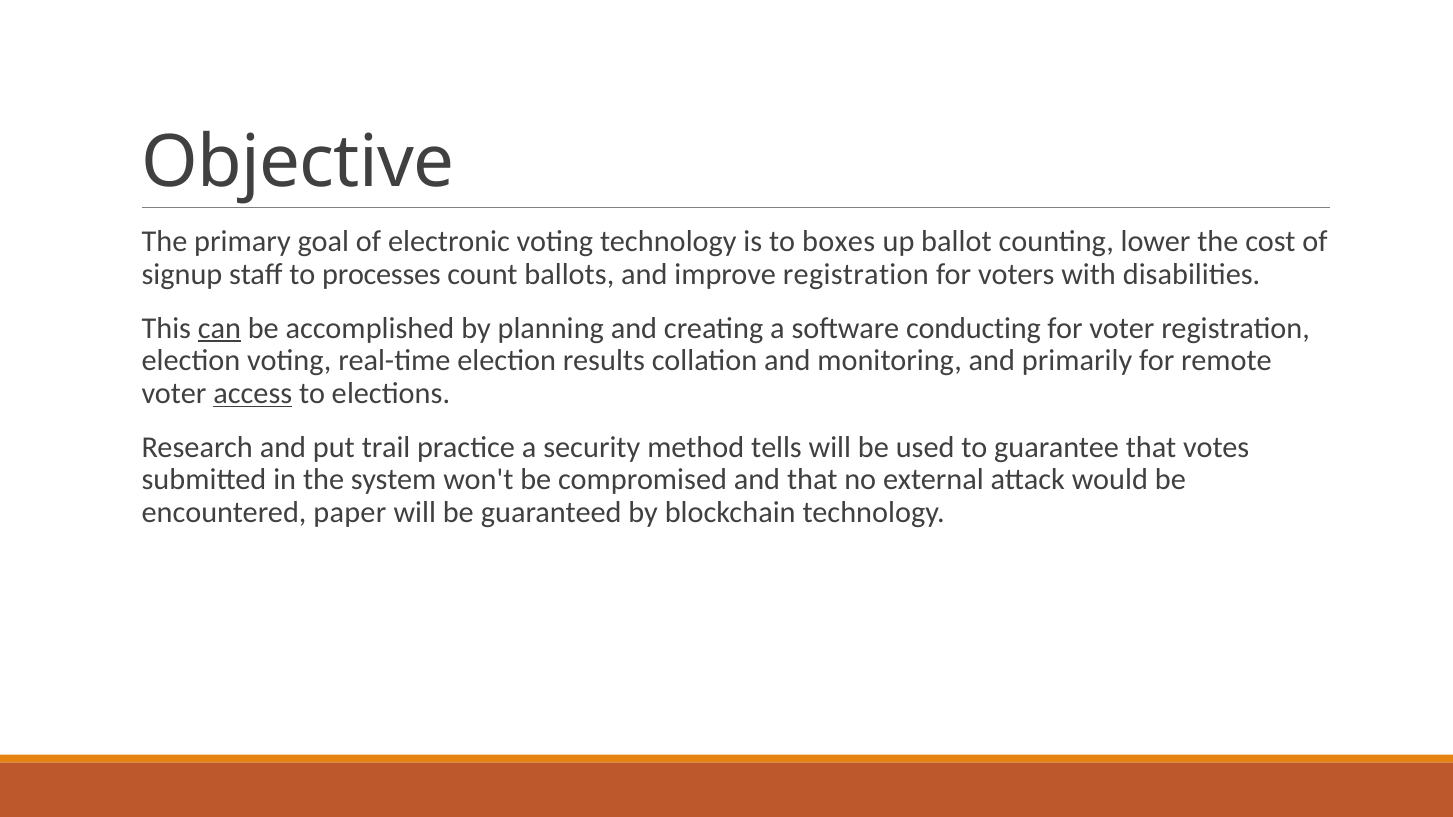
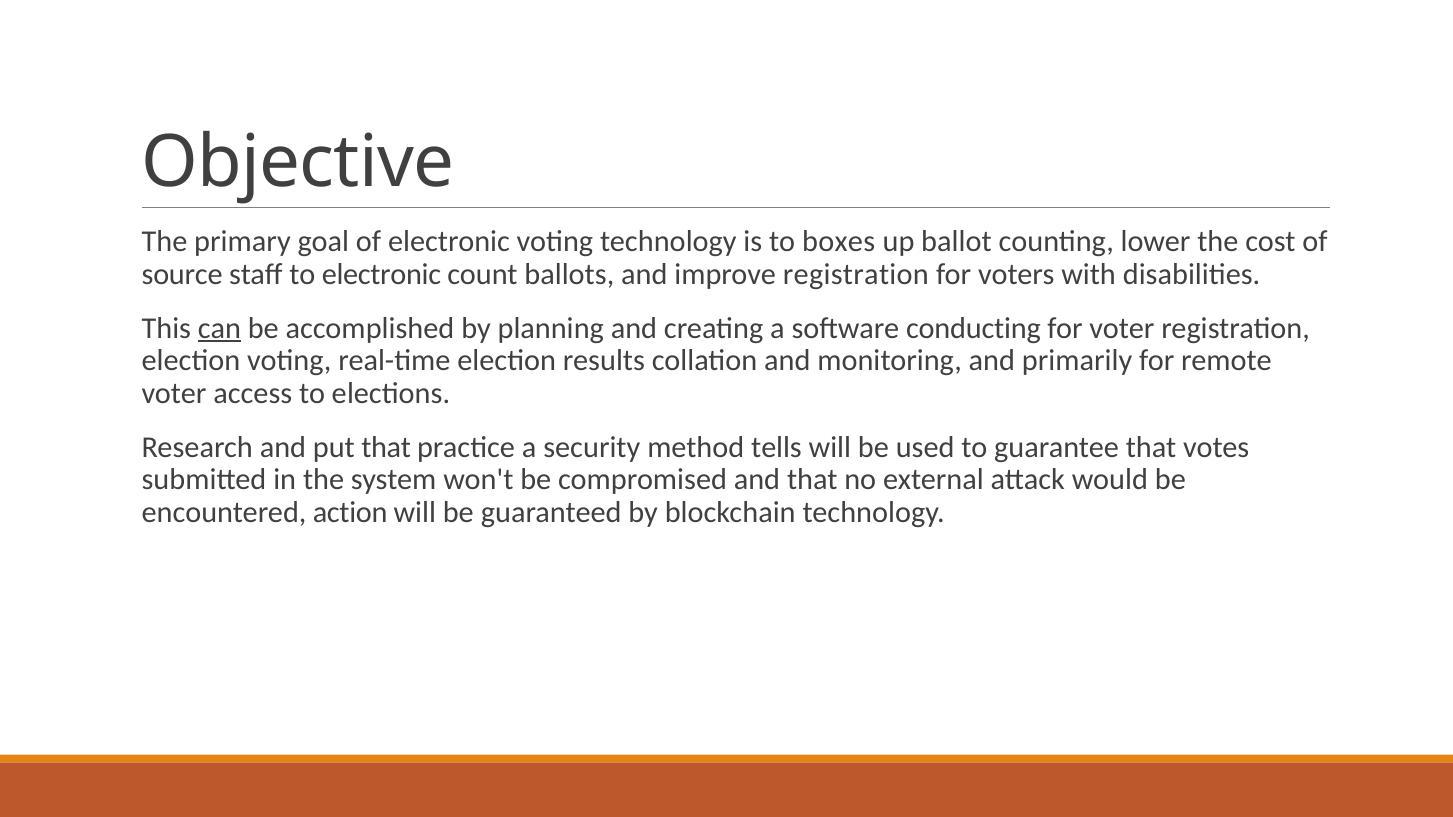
signup: signup -> source
to processes: processes -> electronic
access underline: present -> none
put trail: trail -> that
paper: paper -> action
